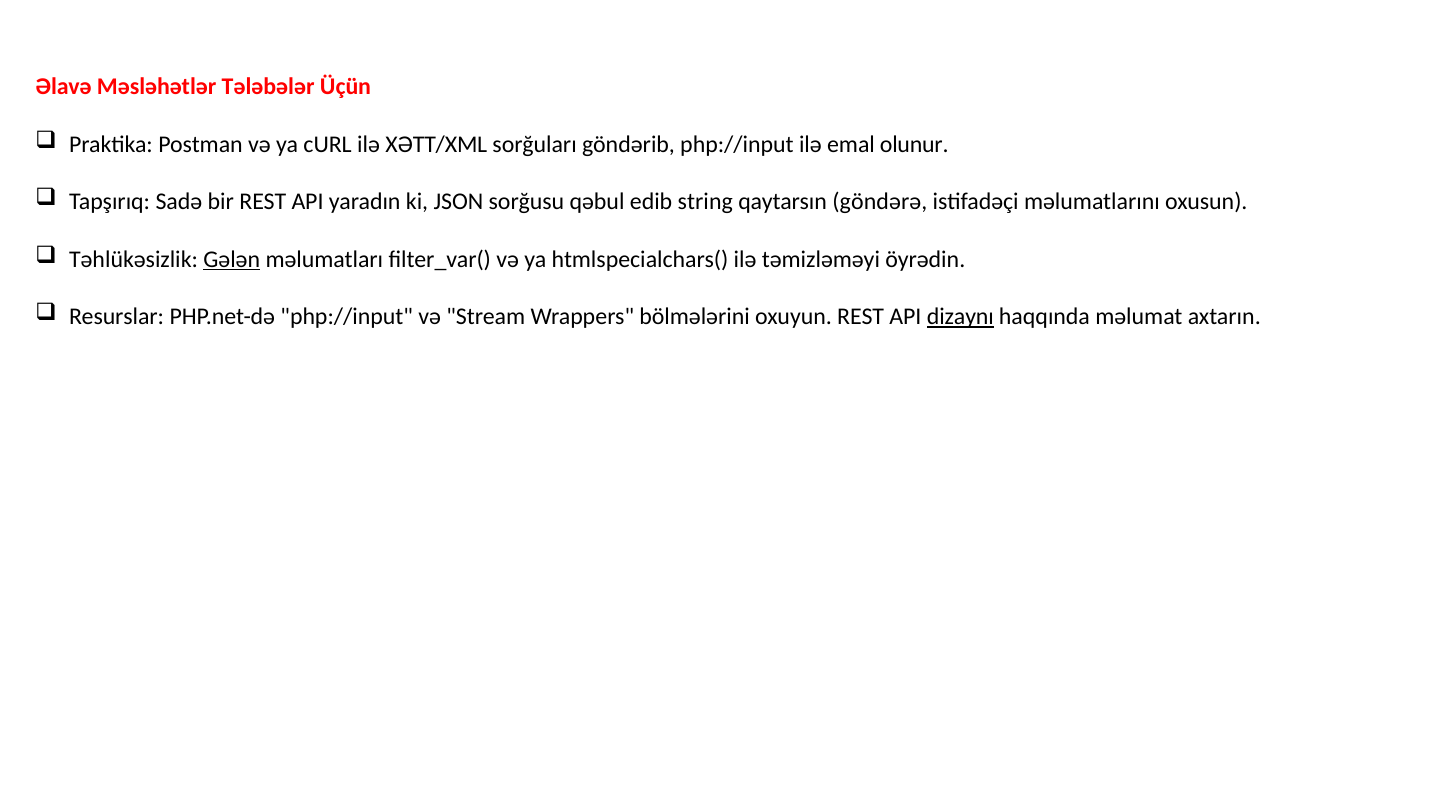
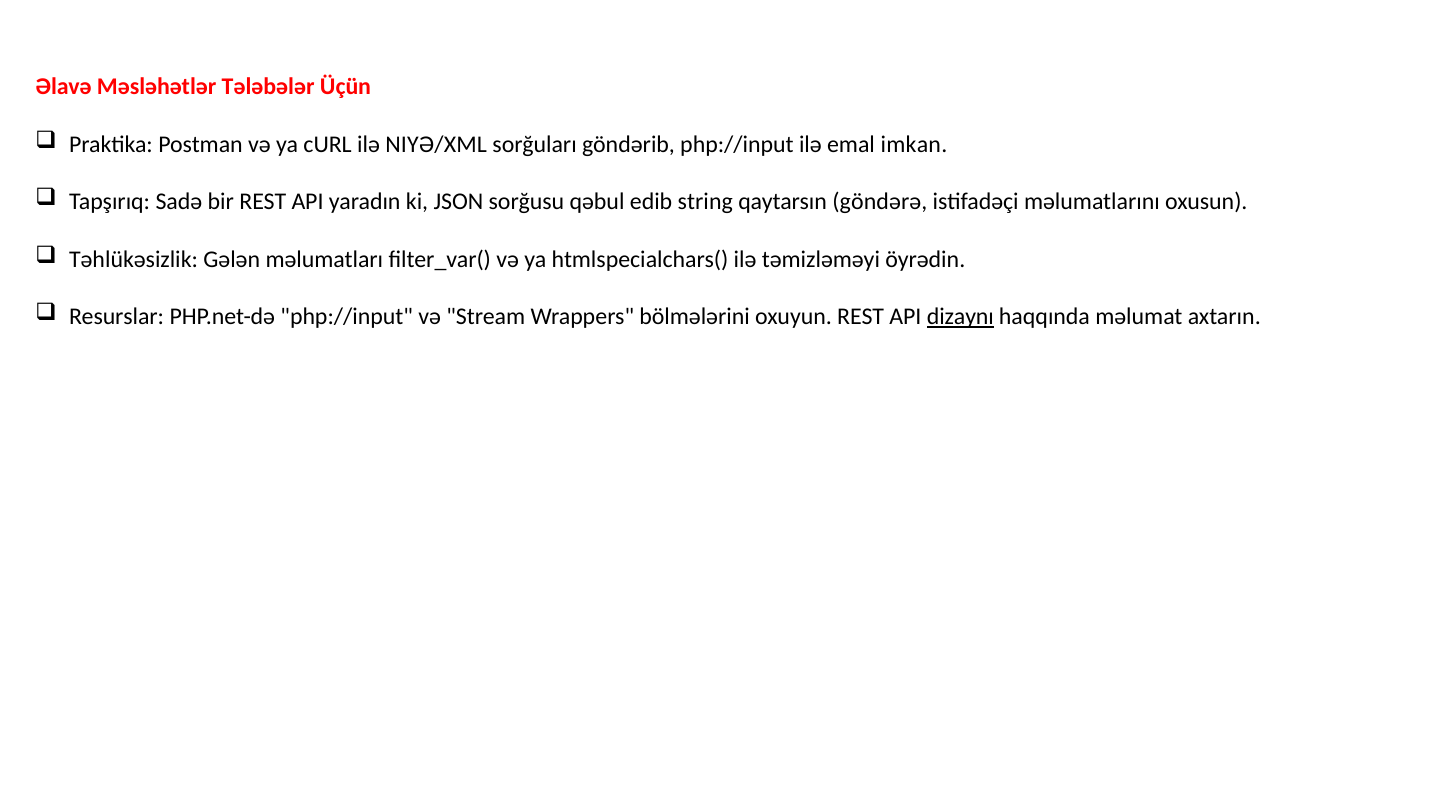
XƏTT/XML: XƏTT/XML -> NIYƏ/XML
olunur: olunur -> imkan
Gələn underline: present -> none
